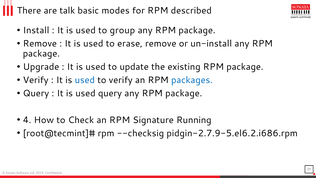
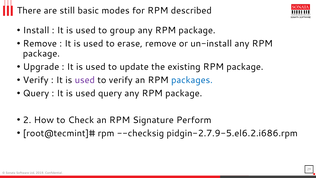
talk: talk -> still
used at (85, 80) colour: blue -> purple
4: 4 -> 2
Running: Running -> Perform
